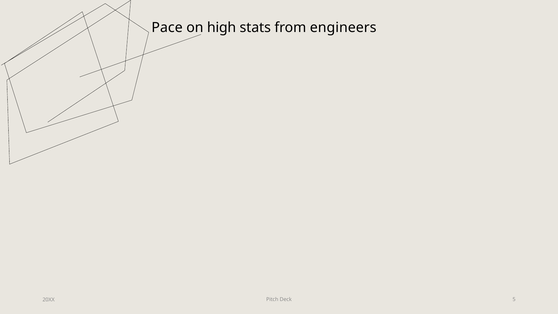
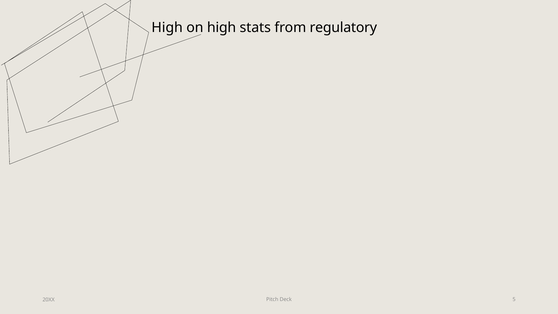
Pace at (167, 28): Pace -> High
engineers: engineers -> regulatory
